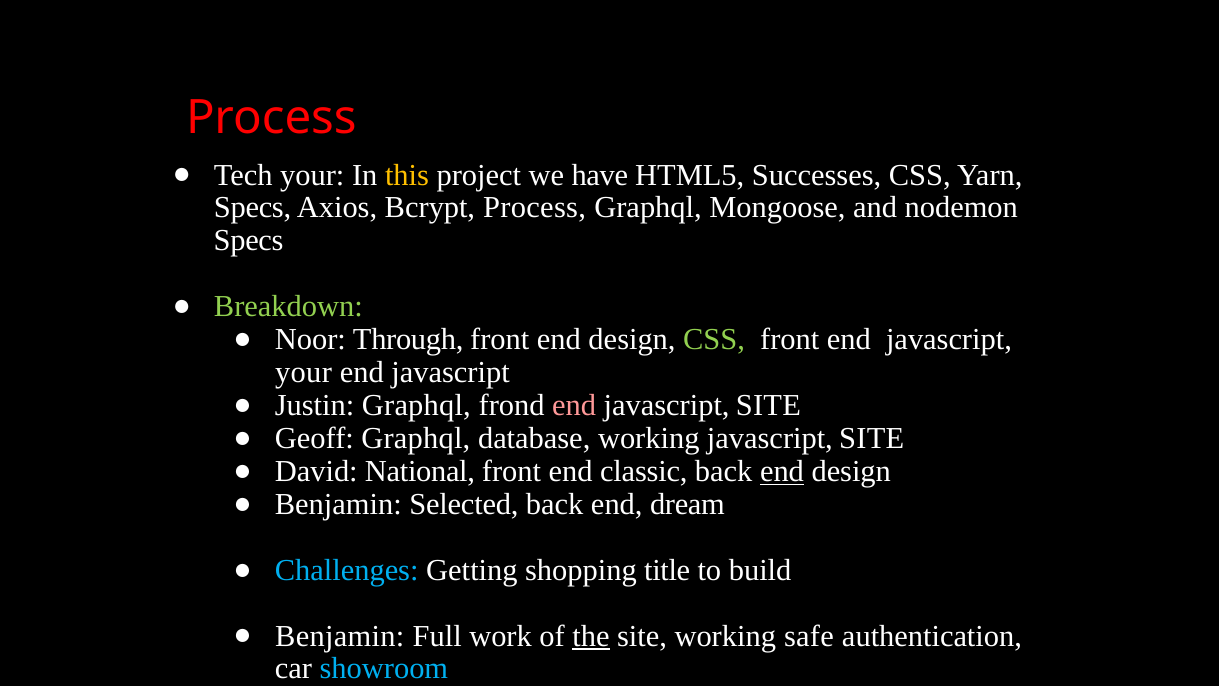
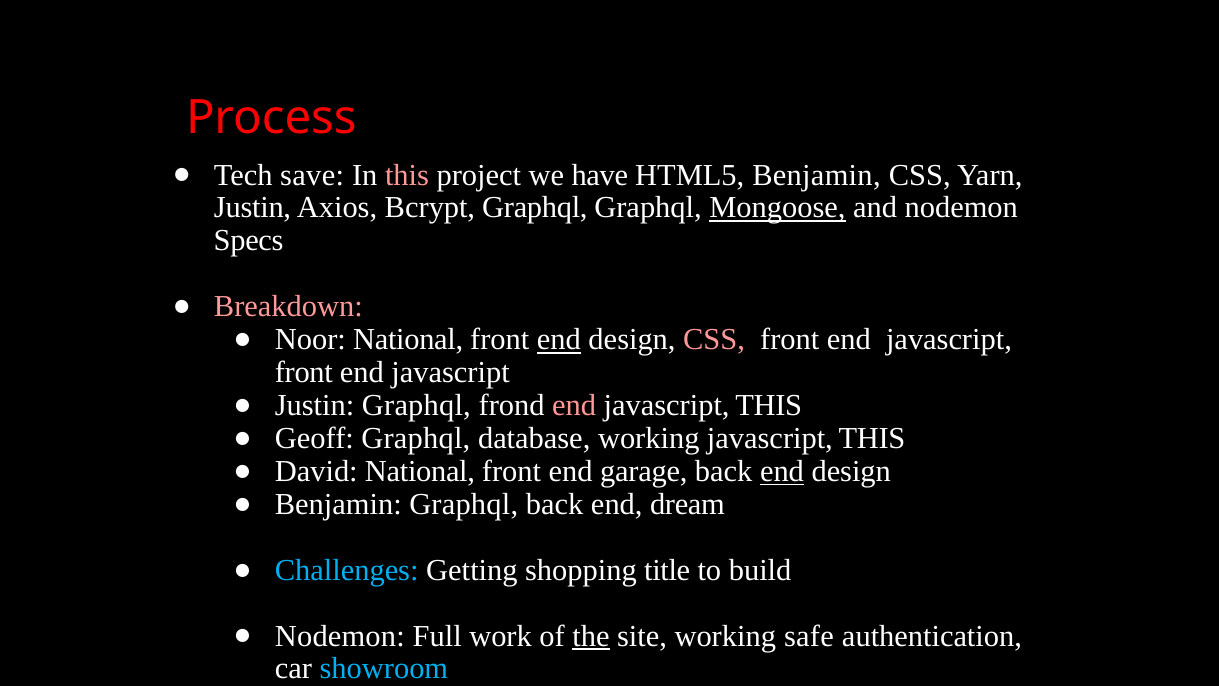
Tech your: your -> save
this at (407, 175) colour: yellow -> pink
HTML5 Successes: Successes -> Benjamin
Specs at (253, 208): Specs -> Justin
Bcrypt Process: Process -> Graphql
Mongoose underline: none -> present
Breakdown colour: light green -> pink
Noor Through: Through -> National
end at (559, 339) underline: none -> present
CSS at (714, 339) colour: light green -> pink
your at (304, 372): your -> front
SITE at (768, 405): SITE -> THIS
SITE at (872, 438): SITE -> THIS
classic: classic -> garage
Benjamin Selected: Selected -> Graphql
Benjamin at (340, 636): Benjamin -> Nodemon
